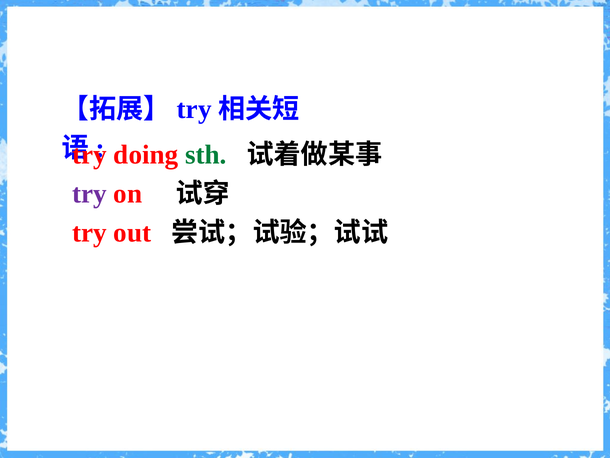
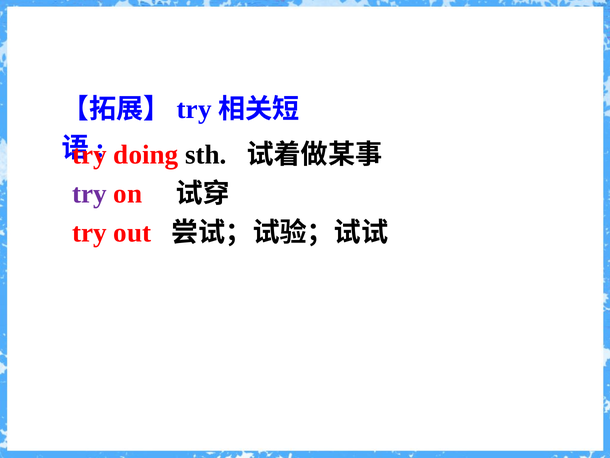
sth colour: green -> black
